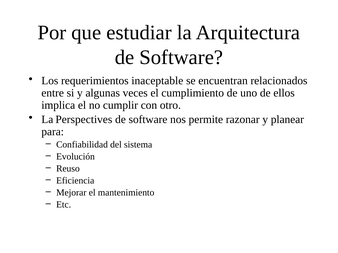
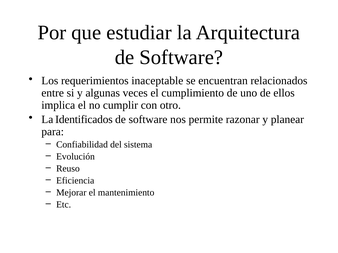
Perspectives: Perspectives -> Identificados
